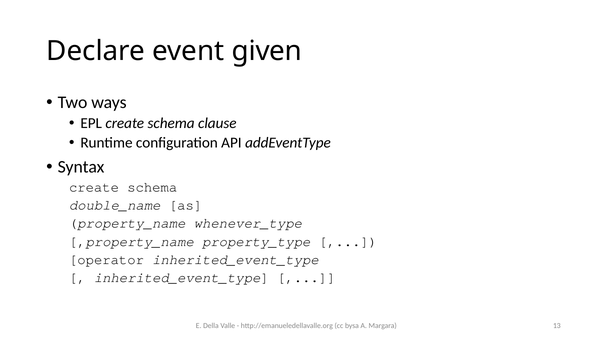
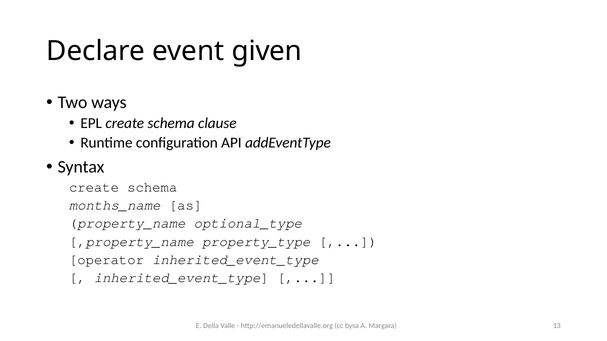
double_name: double_name -> months_name
whenever_type: whenever_type -> optional_type
